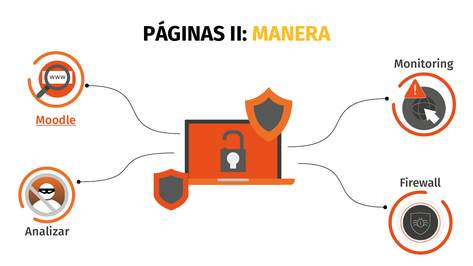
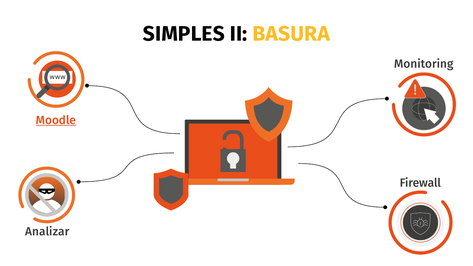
PÁGINAS: PÁGINAS -> SIMPLES
MANERA: MANERA -> BASURA
